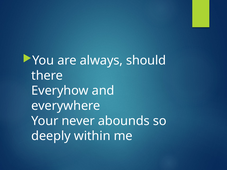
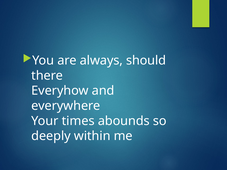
never: never -> times
